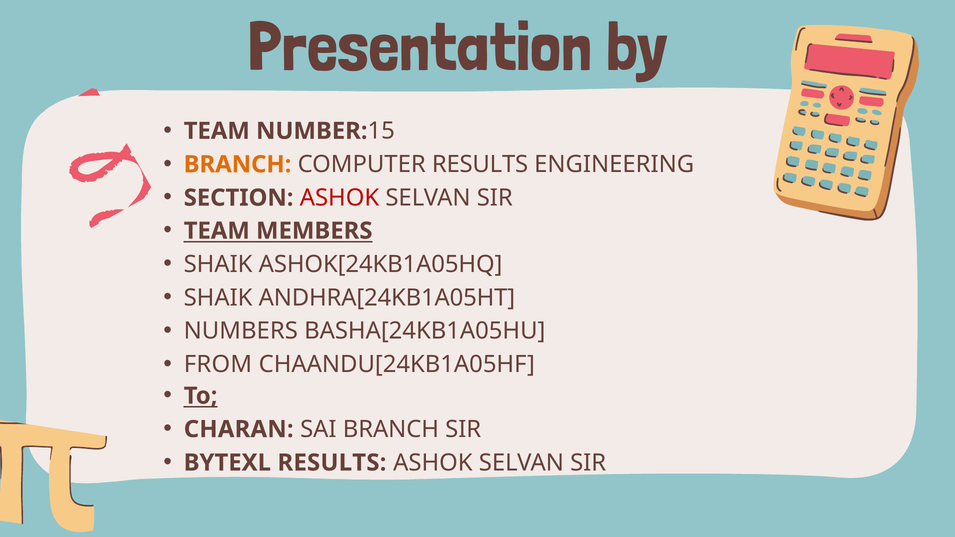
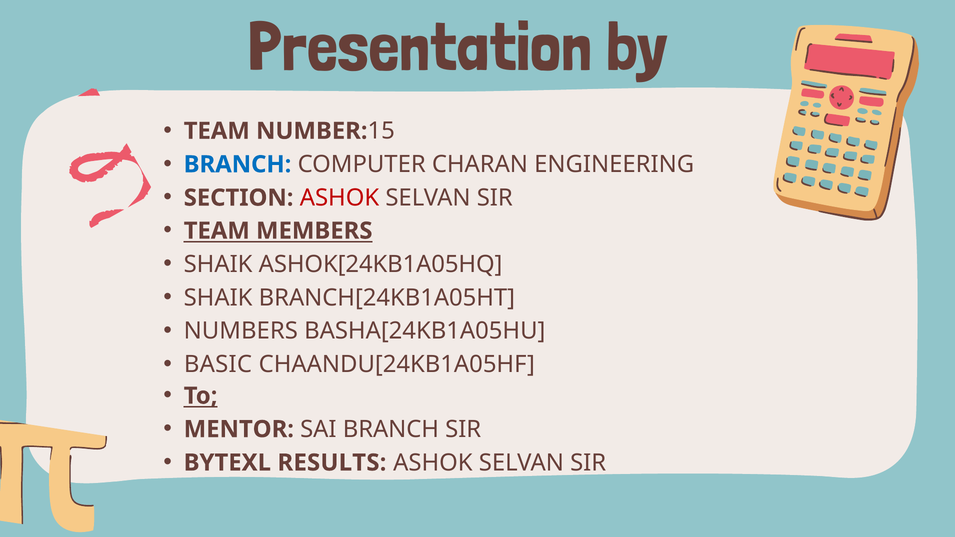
BRANCH at (238, 164) colour: orange -> blue
COMPUTER RESULTS: RESULTS -> CHARAN
ANDHRA[24KB1A05HT: ANDHRA[24KB1A05HT -> BRANCH[24KB1A05HT
FROM: FROM -> BASIC
CHARAN: CHARAN -> MENTOR
